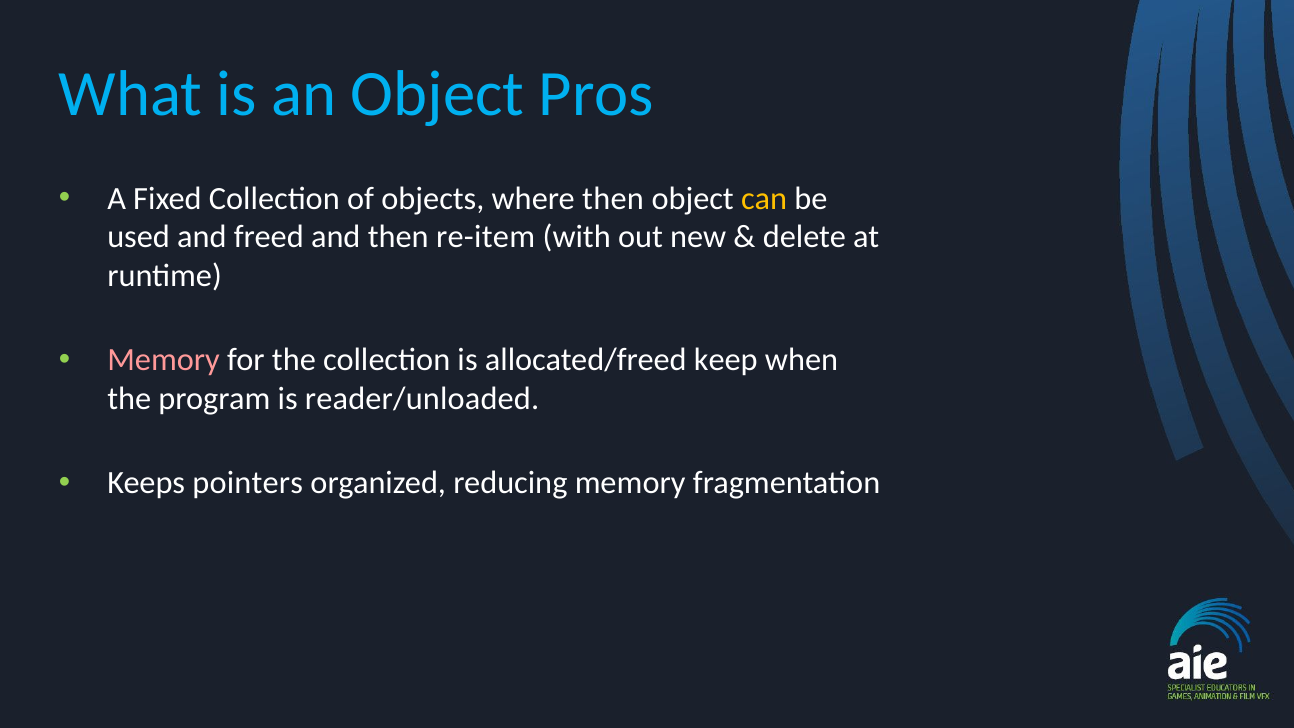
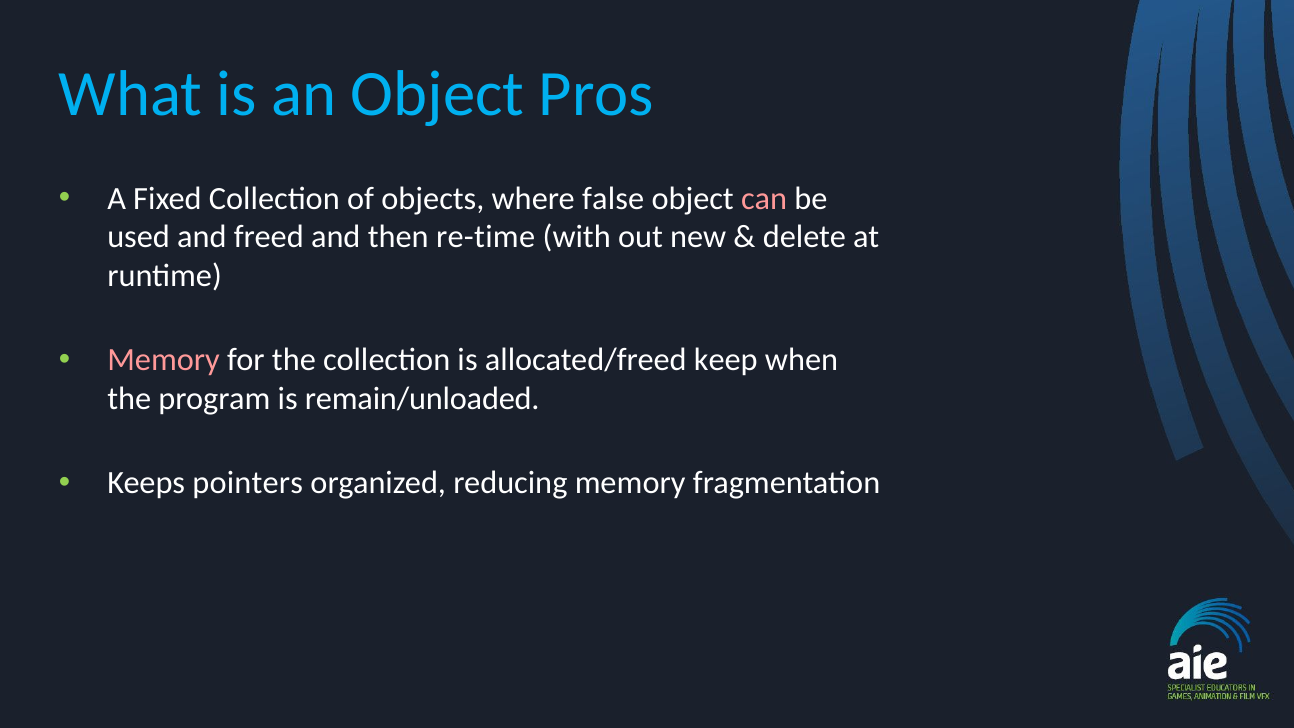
where then: then -> false
can colour: yellow -> pink
re-item: re-item -> re-time
reader/unloaded: reader/unloaded -> remain/unloaded
